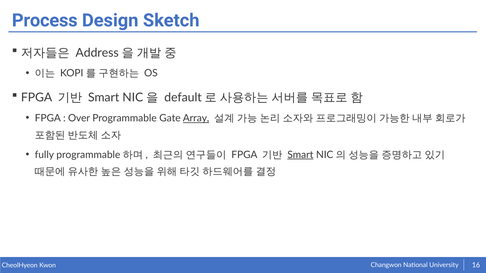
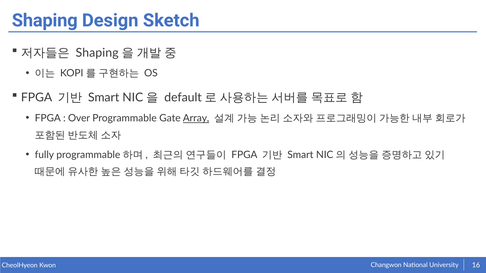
Process at (45, 20): Process -> Shaping
Address at (97, 53): Address -> Shaping
Smart at (300, 155) underline: present -> none
